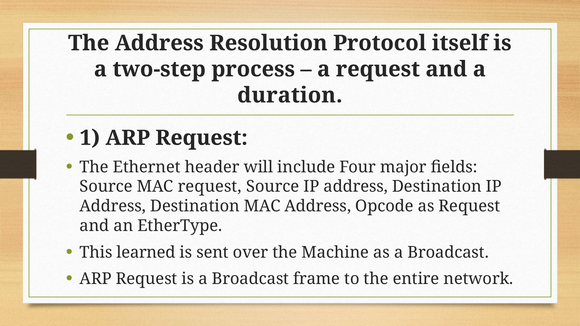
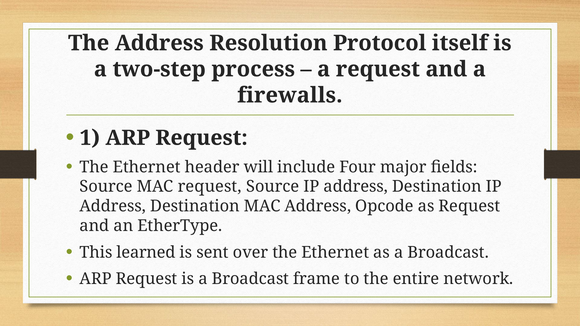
duration: duration -> firewalls
over the Machine: Machine -> Ethernet
